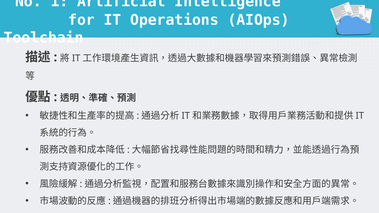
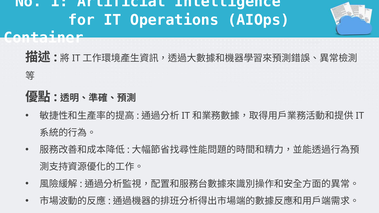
Toolchain: Toolchain -> Container
